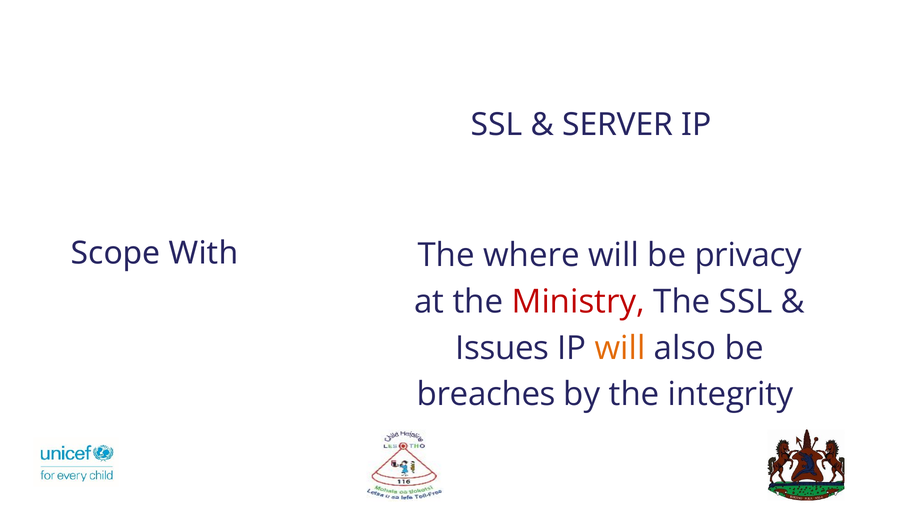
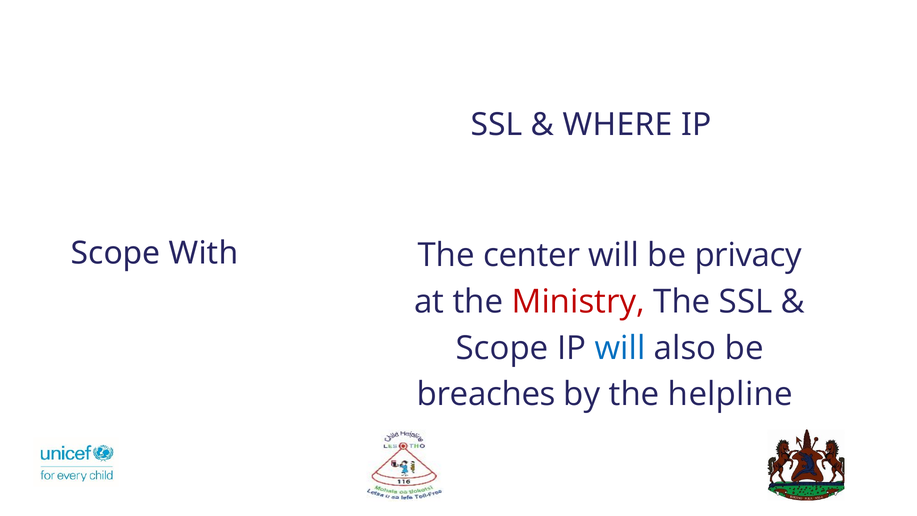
SERVER: SERVER -> WHERE
where: where -> center
Issues at (502, 348): Issues -> Scope
will at (620, 348) colour: orange -> blue
integrity: integrity -> helpline
